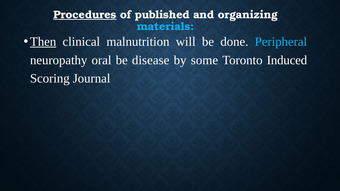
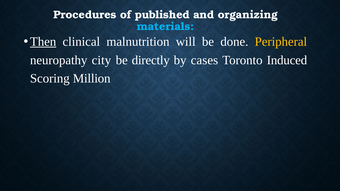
Procedures underline: present -> none
Peripheral colour: light blue -> yellow
oral: oral -> city
disease: disease -> directly
some: some -> cases
Journal: Journal -> Million
